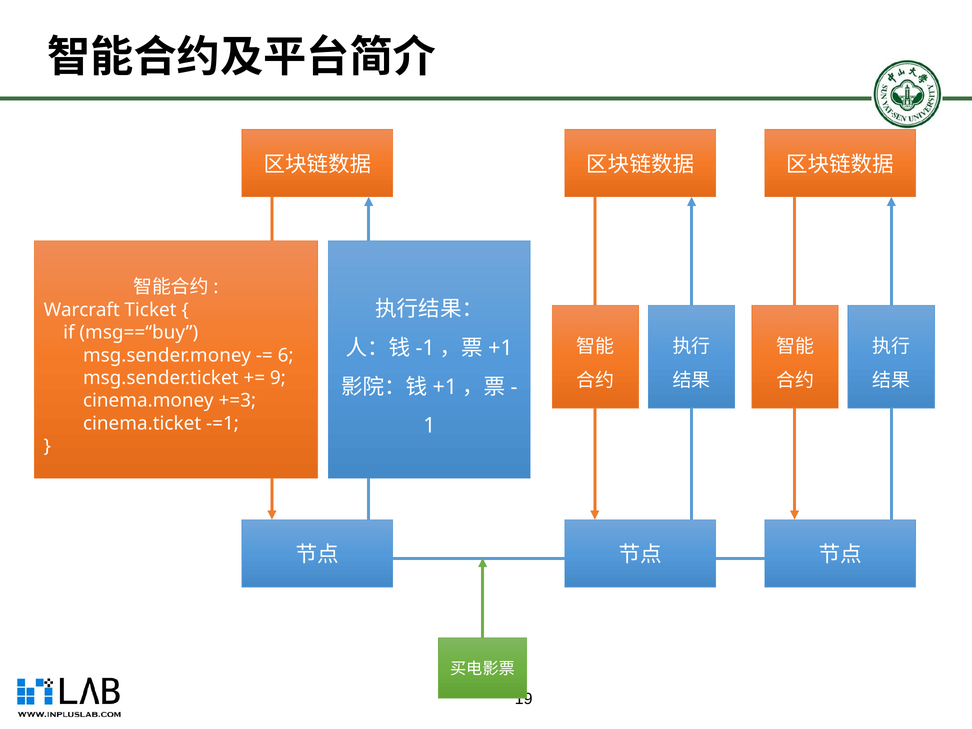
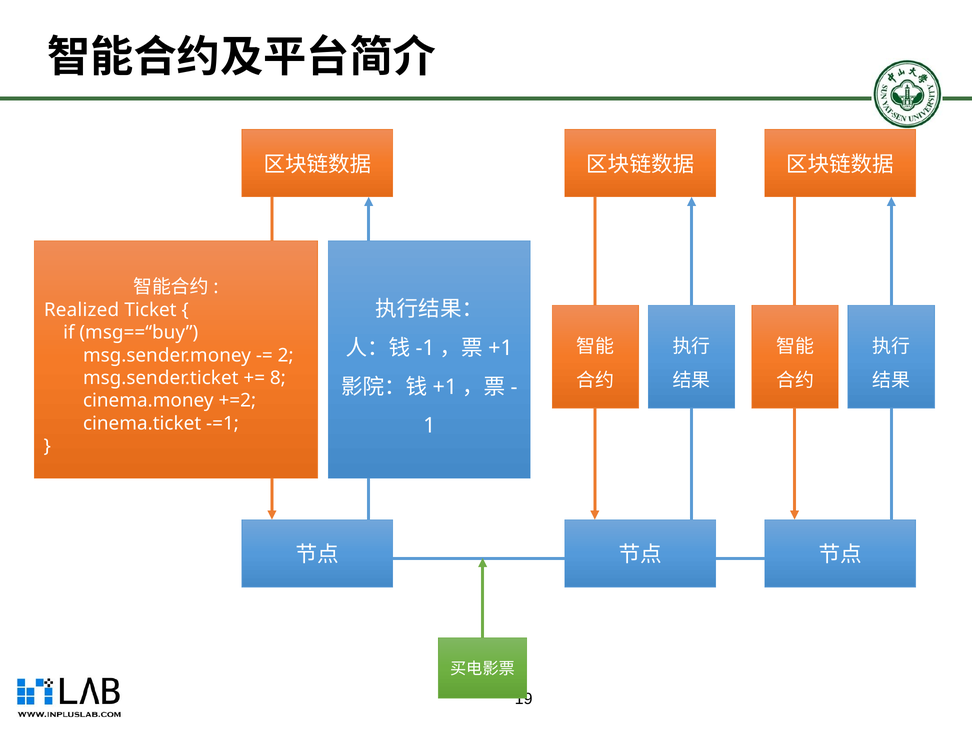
Warcraft: Warcraft -> Realized
6: 6 -> 2
9: 9 -> 8
+=3: +=3 -> +=2
